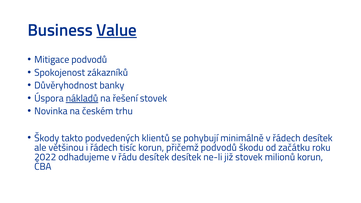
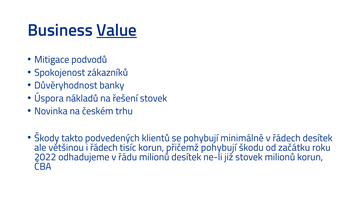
nákladů underline: present -> none
přičemž podvodů: podvodů -> pohybují
řádu desítek: desítek -> milionů
